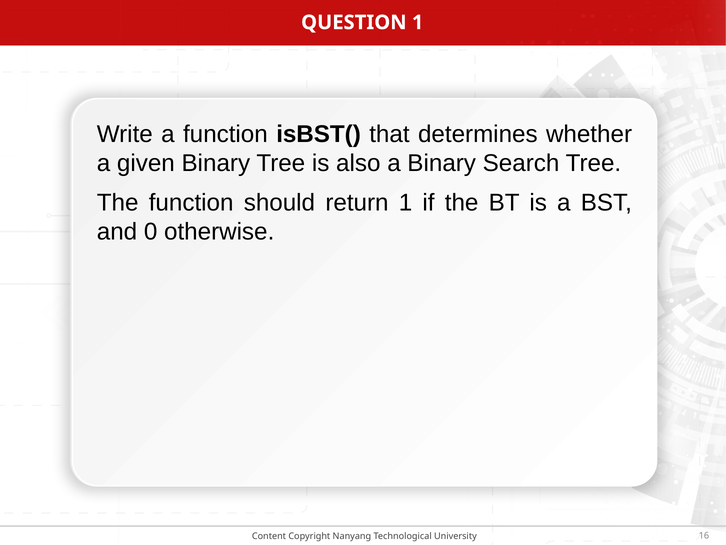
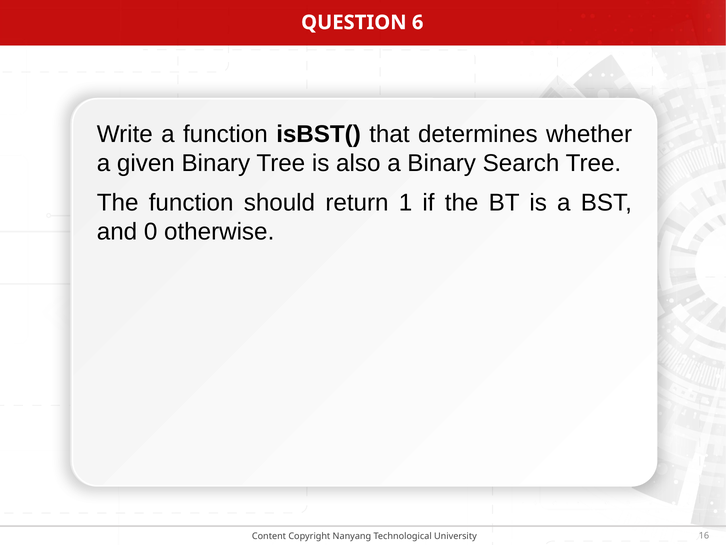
QUESTION 1: 1 -> 6
